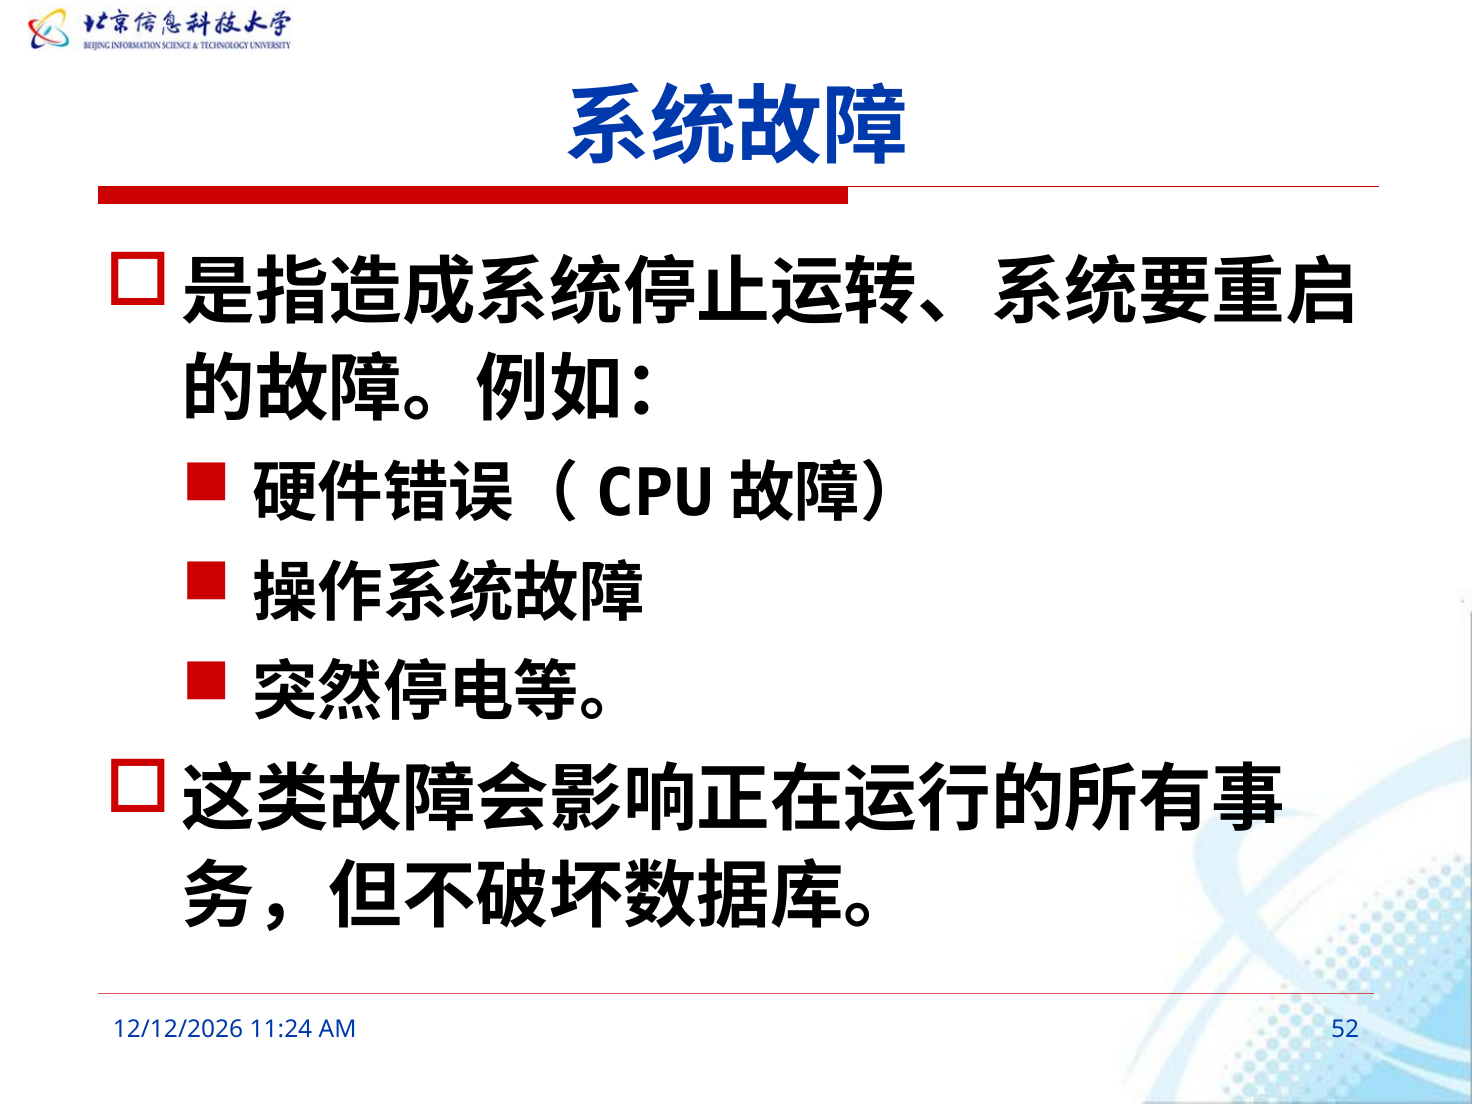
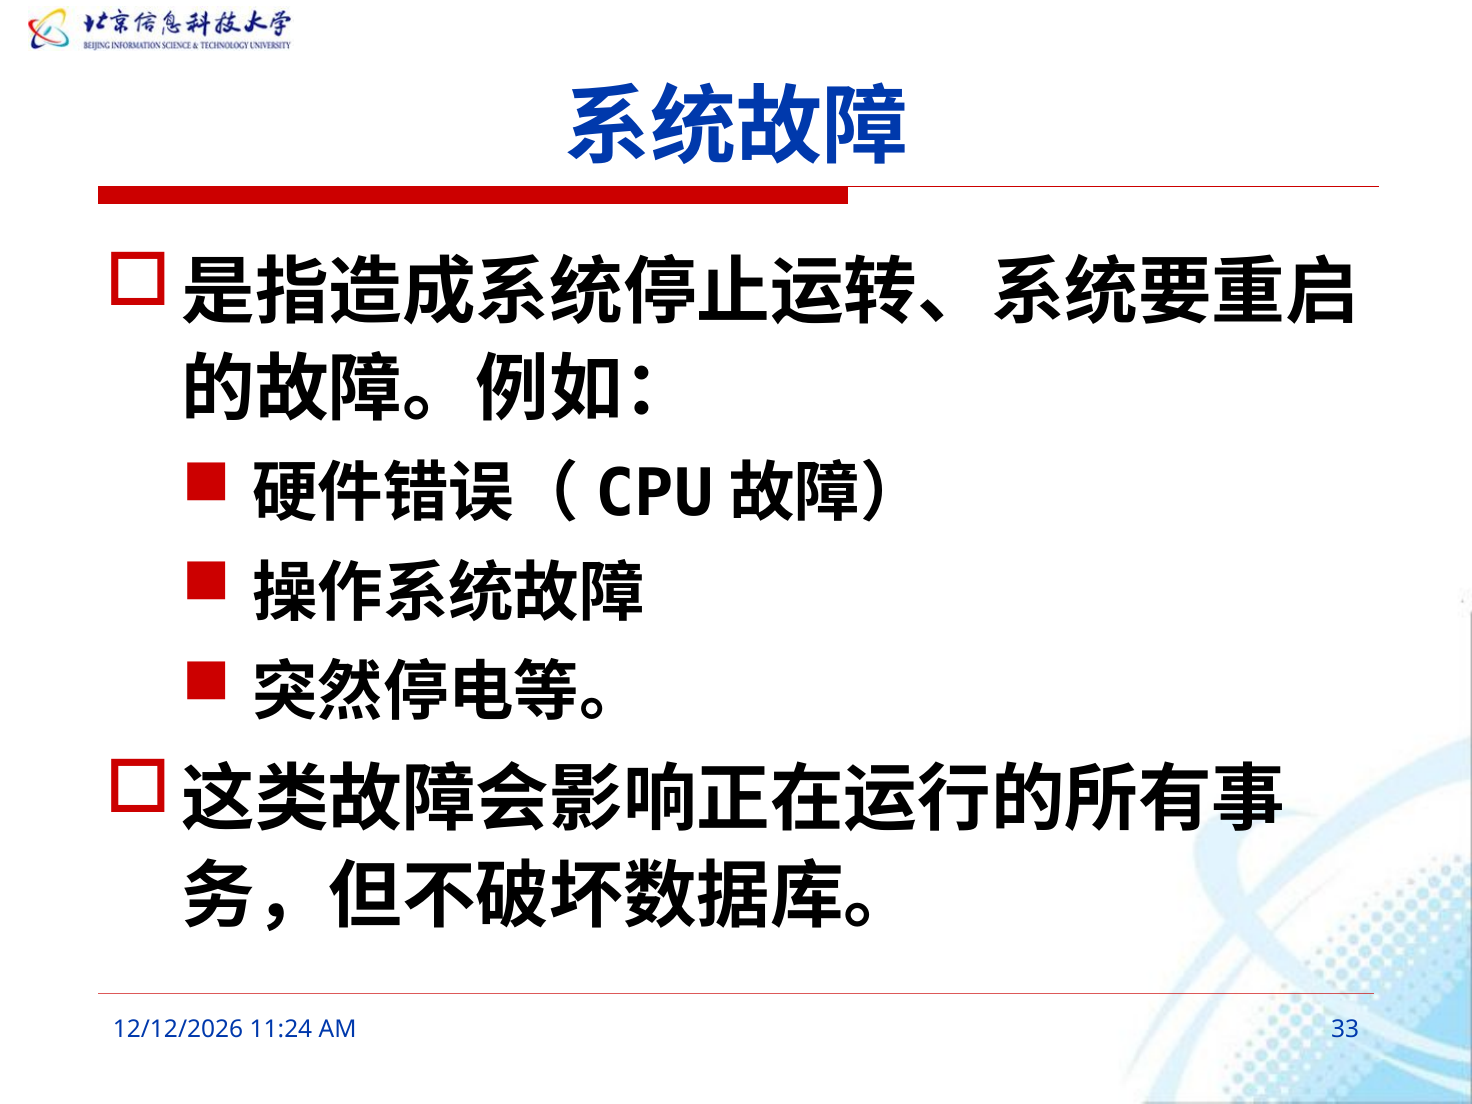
52: 52 -> 33
